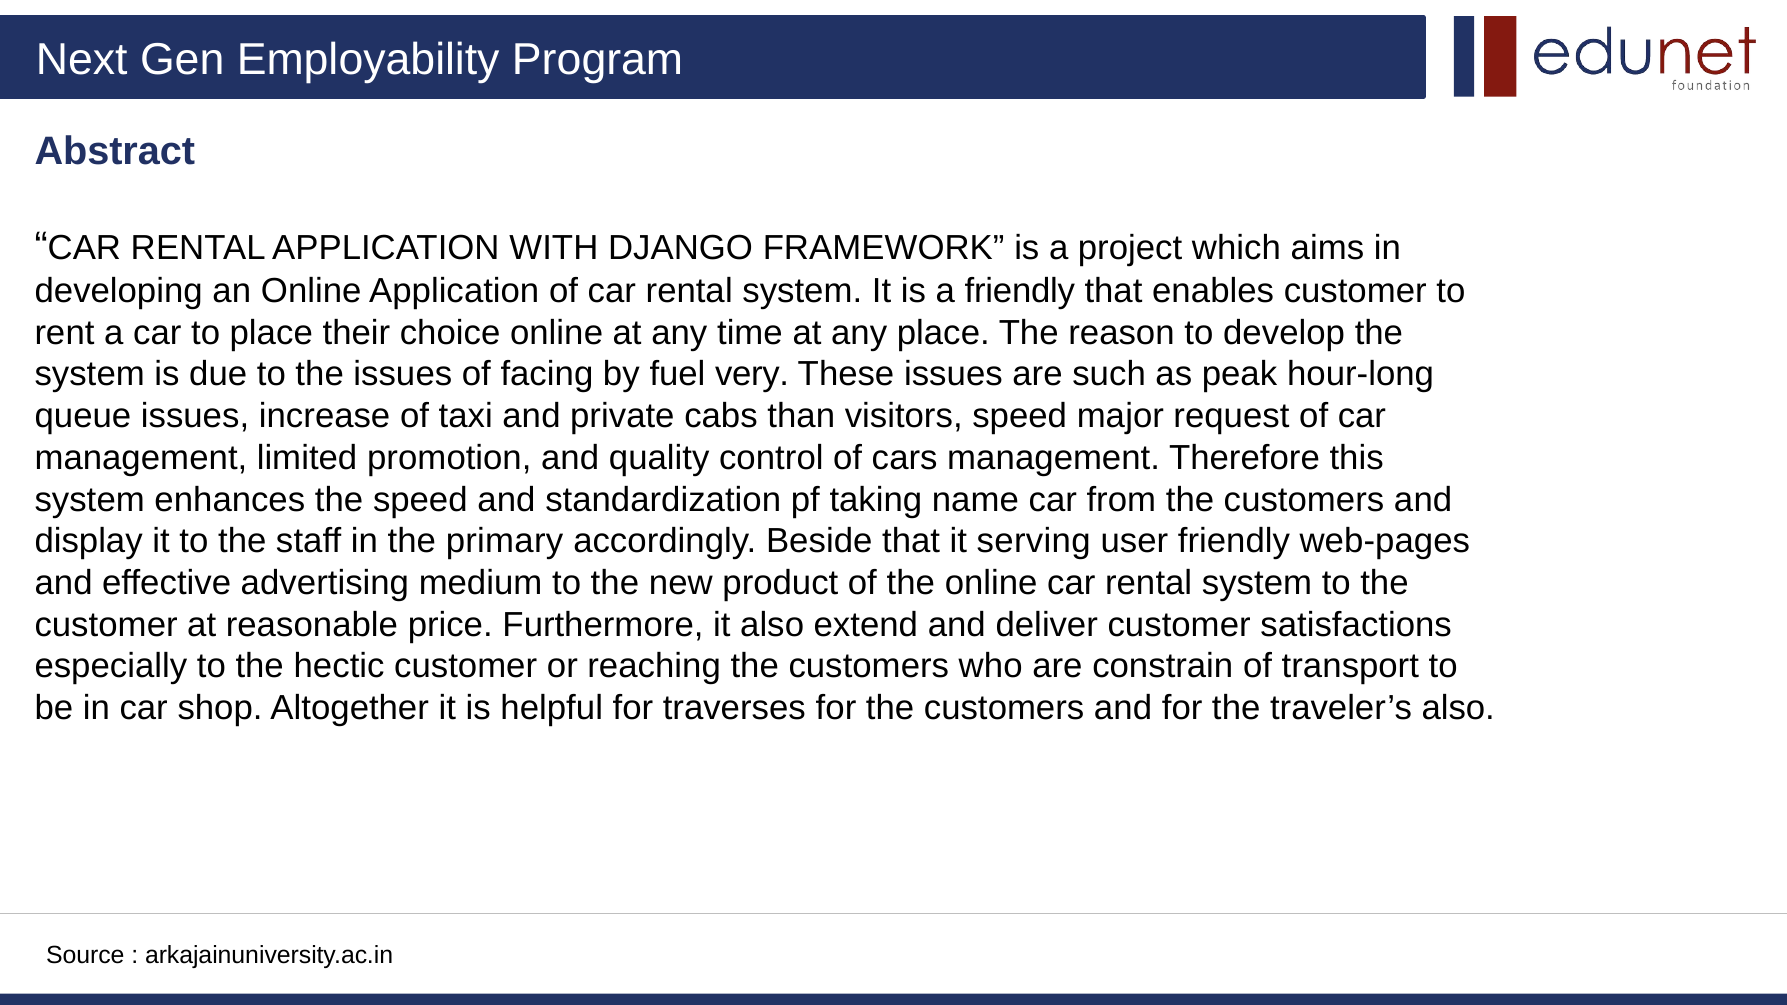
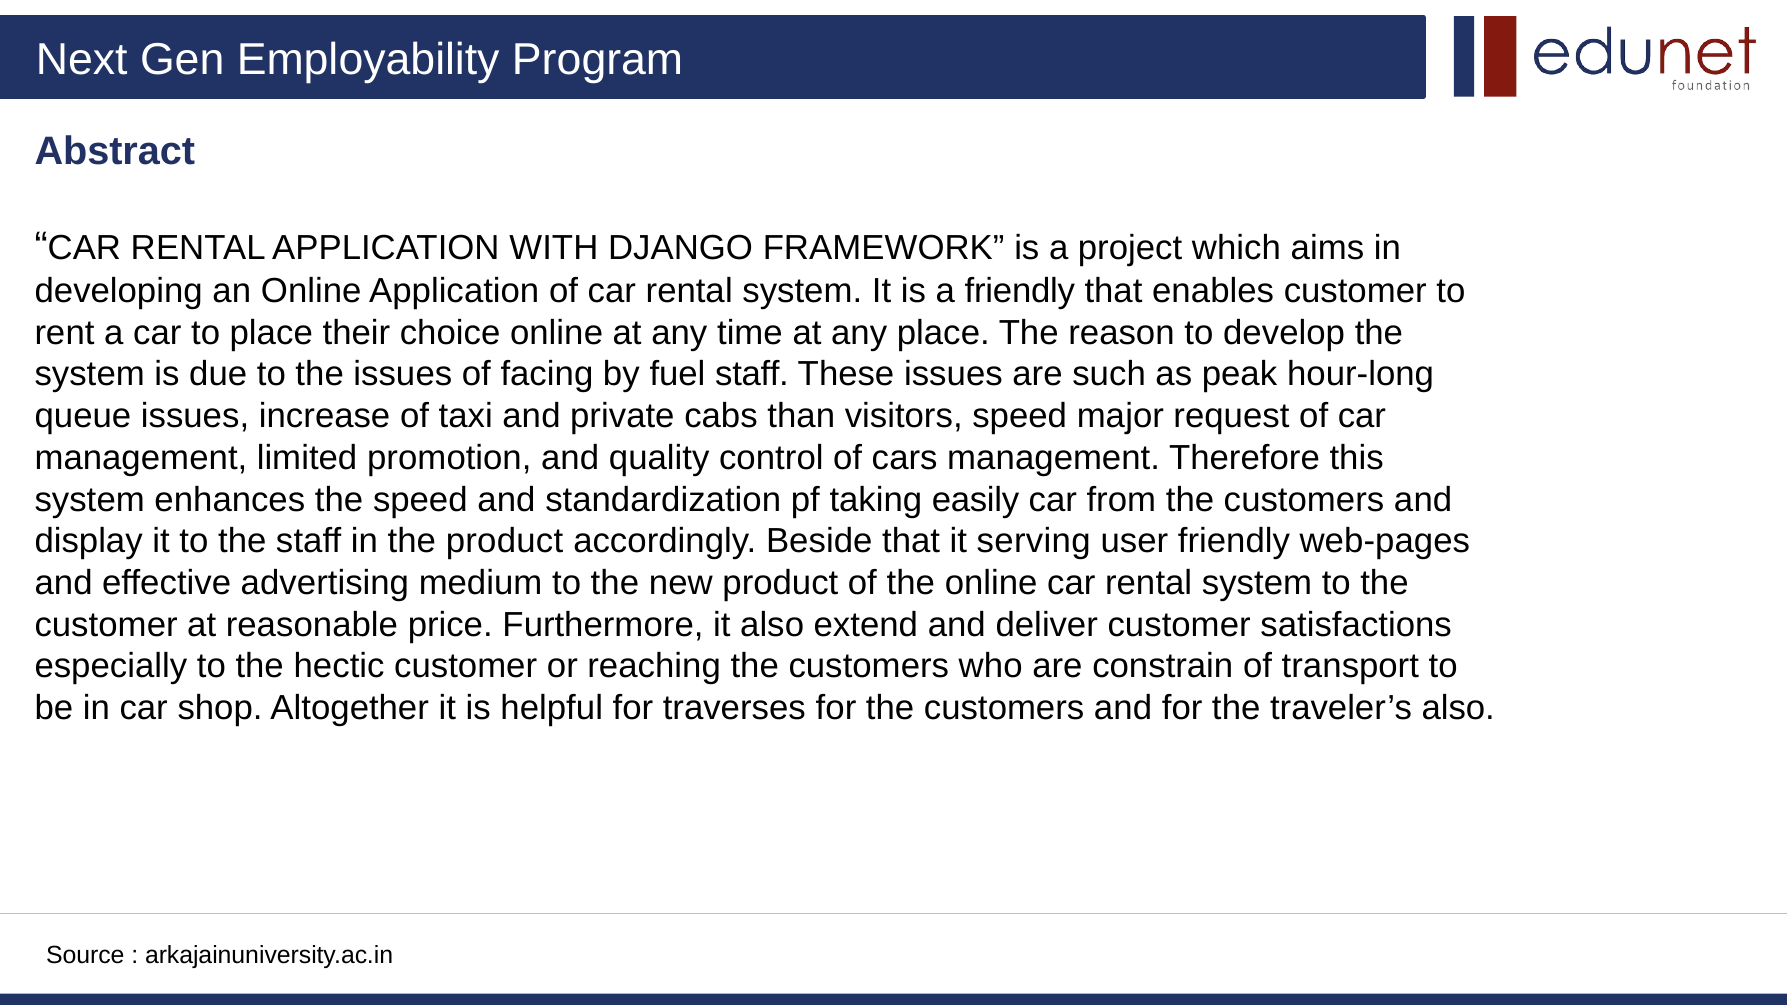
fuel very: very -> staff
name: name -> easily
the primary: primary -> product
